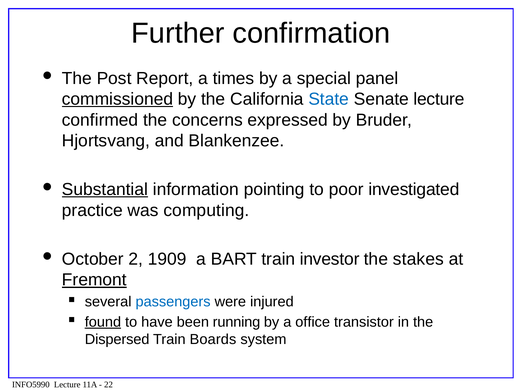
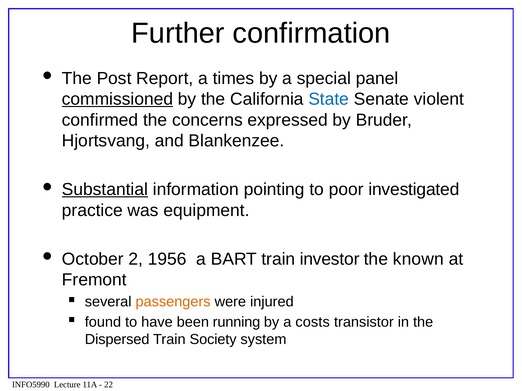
Senate lecture: lecture -> violent
computing: computing -> equipment
1909: 1909 -> 1956
stakes: stakes -> known
Fremont underline: present -> none
passengers colour: blue -> orange
found underline: present -> none
office: office -> costs
Boards: Boards -> Society
